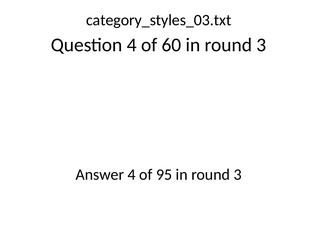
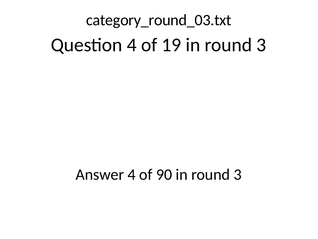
category_styles_03.txt: category_styles_03.txt -> category_round_03.txt
60: 60 -> 19
95: 95 -> 90
